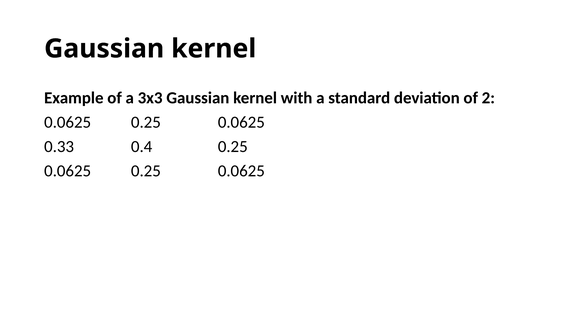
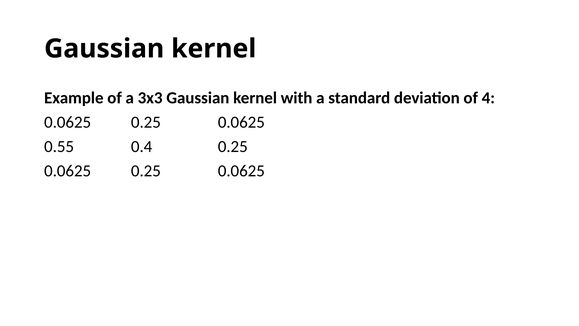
2: 2 -> 4
0.33: 0.33 -> 0.55
